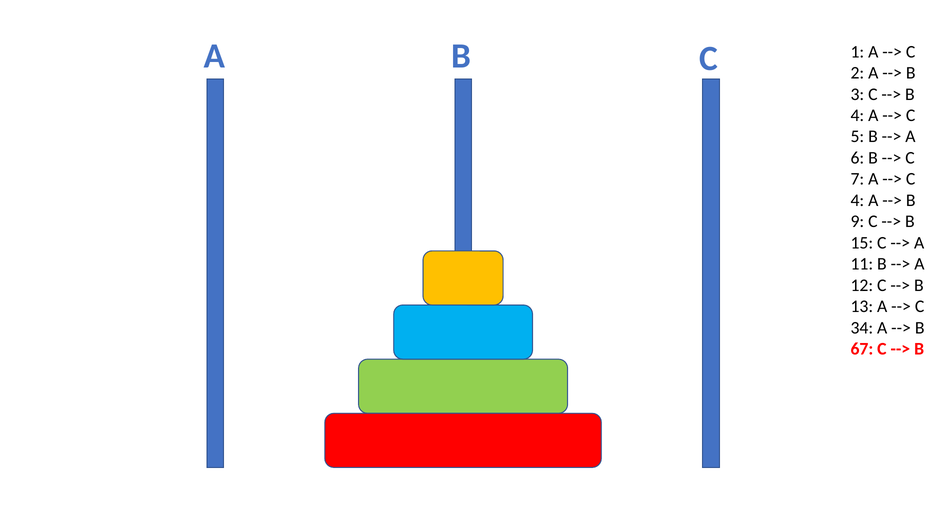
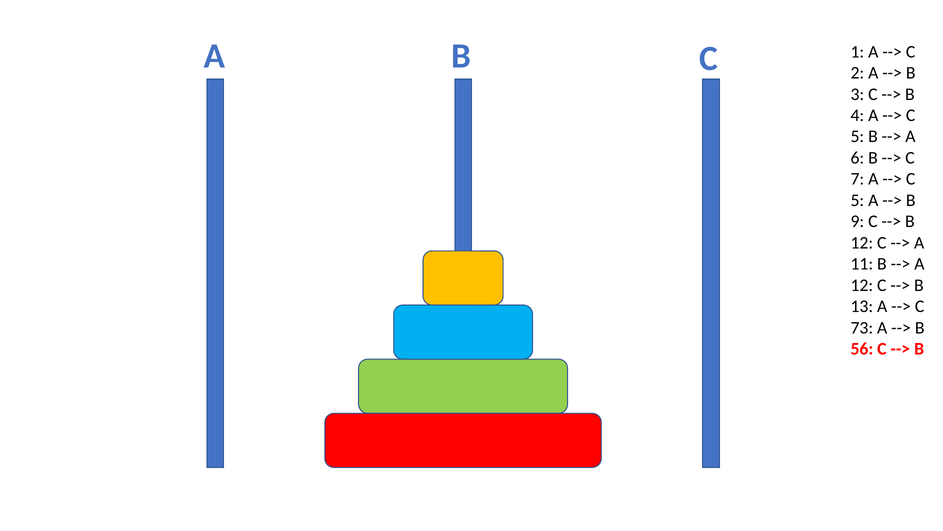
4 at (857, 200): 4 -> 5
15 at (862, 243): 15 -> 12
34: 34 -> 73
67: 67 -> 56
